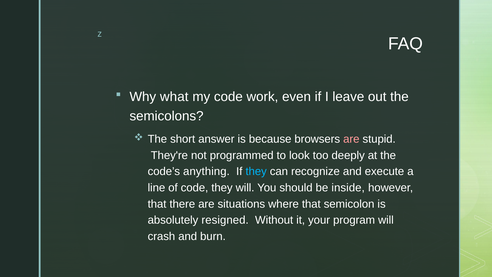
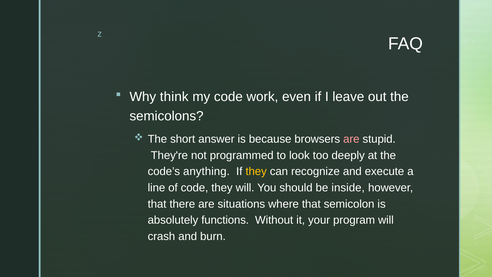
what: what -> think
they at (256, 171) colour: light blue -> yellow
resigned: resigned -> functions
